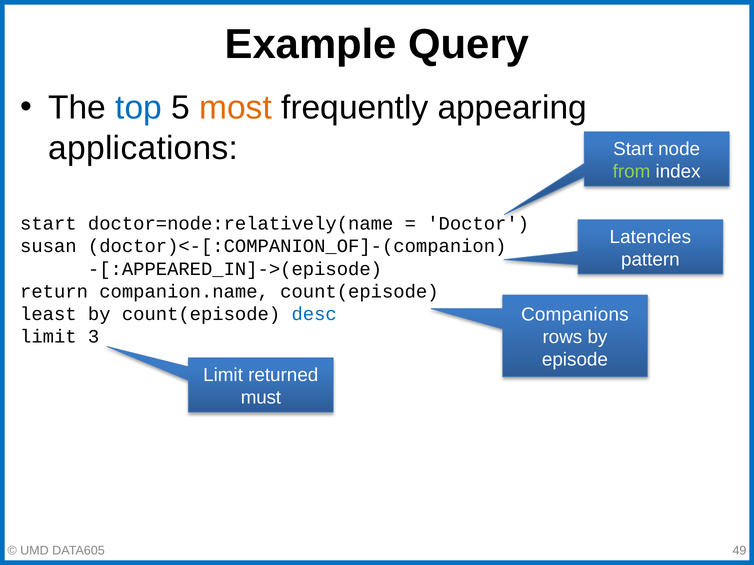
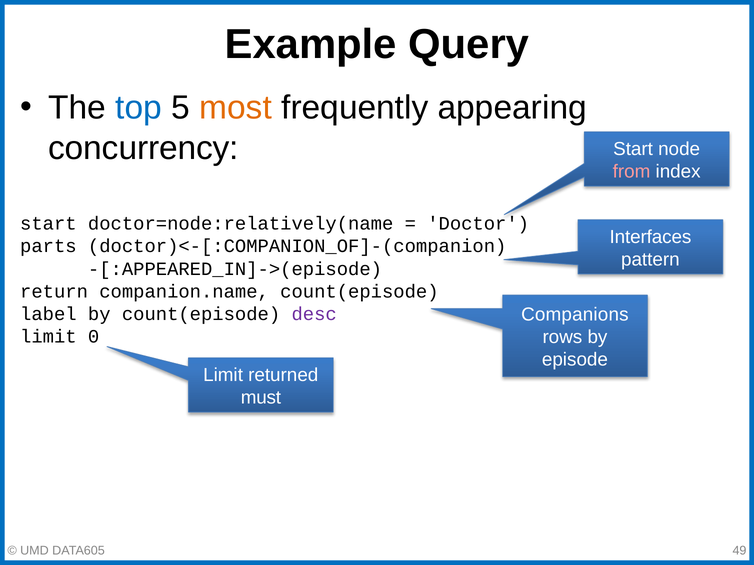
applications: applications -> concurrency
from colour: light green -> pink
Latencies: Latencies -> Interfaces
susan: susan -> parts
least: least -> label
desc colour: blue -> purple
3: 3 -> 0
